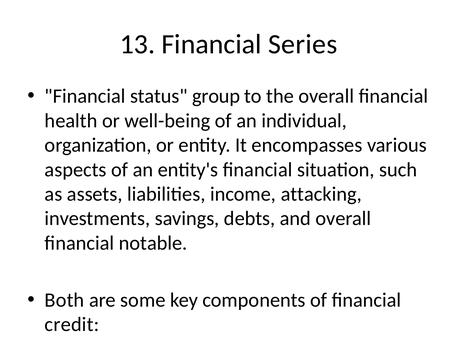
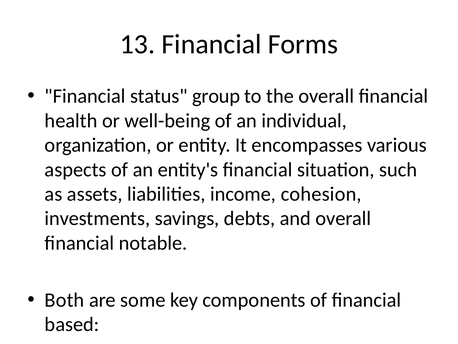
Series: Series -> Forms
attacking: attacking -> cohesion
credit at (72, 324): credit -> based
